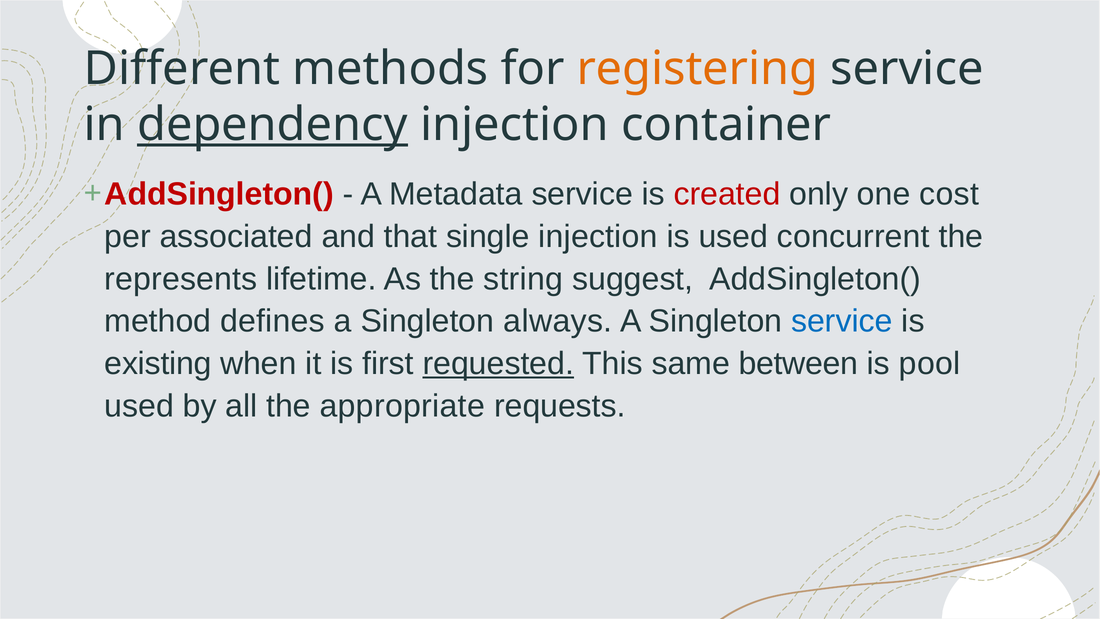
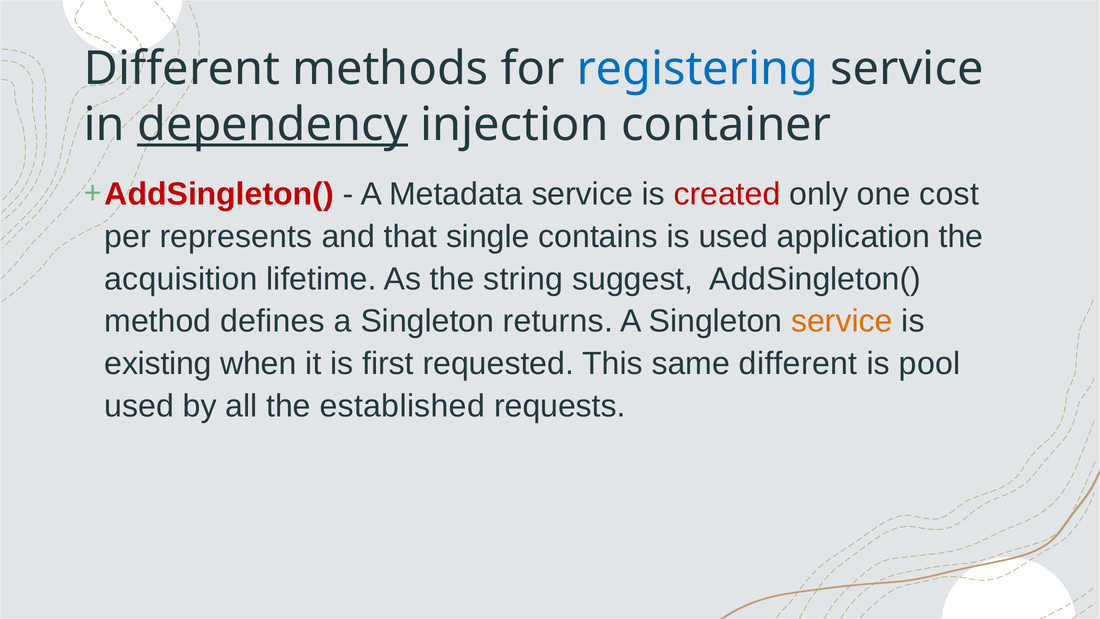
registering colour: orange -> blue
associated: associated -> represents
single injection: injection -> contains
concurrent: concurrent -> application
represents: represents -> acquisition
always: always -> returns
service at (842, 321) colour: blue -> orange
requested underline: present -> none
same between: between -> different
appropriate: appropriate -> established
